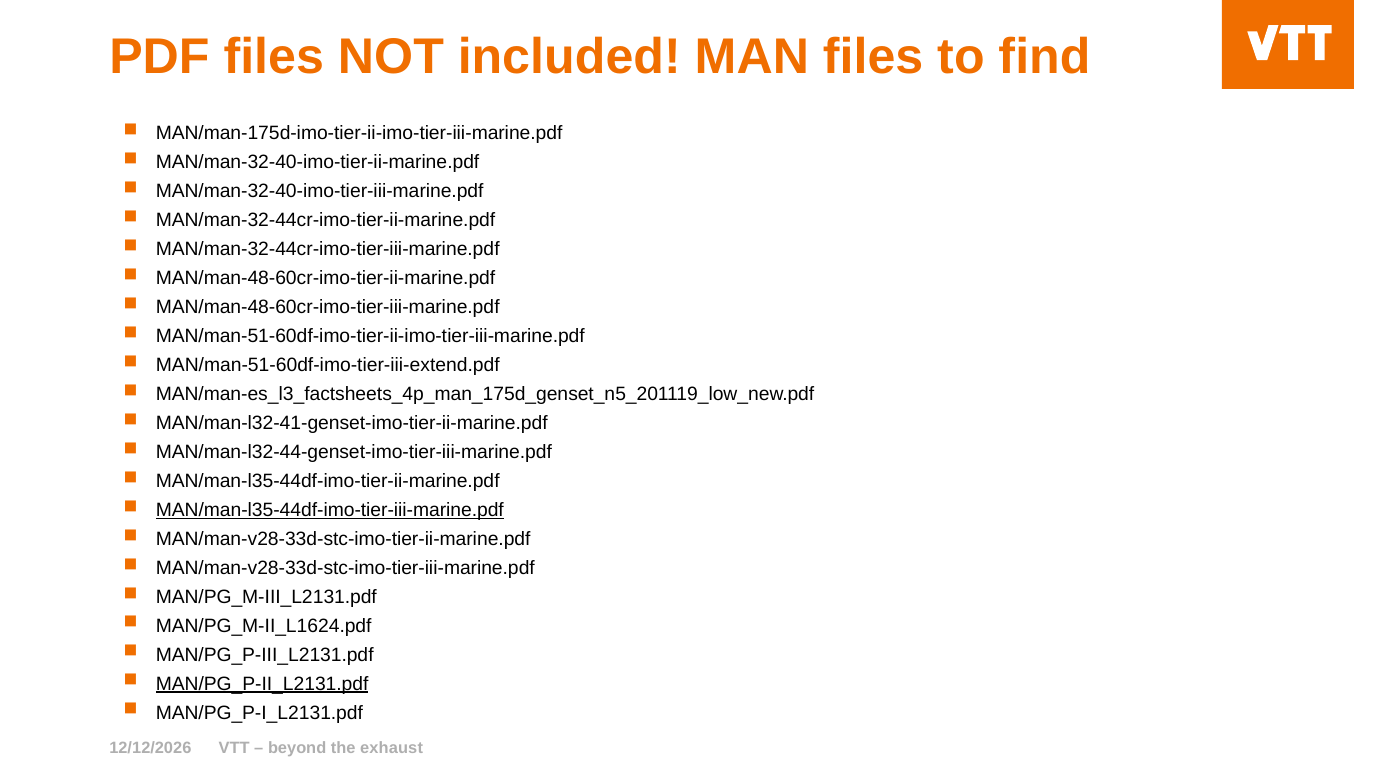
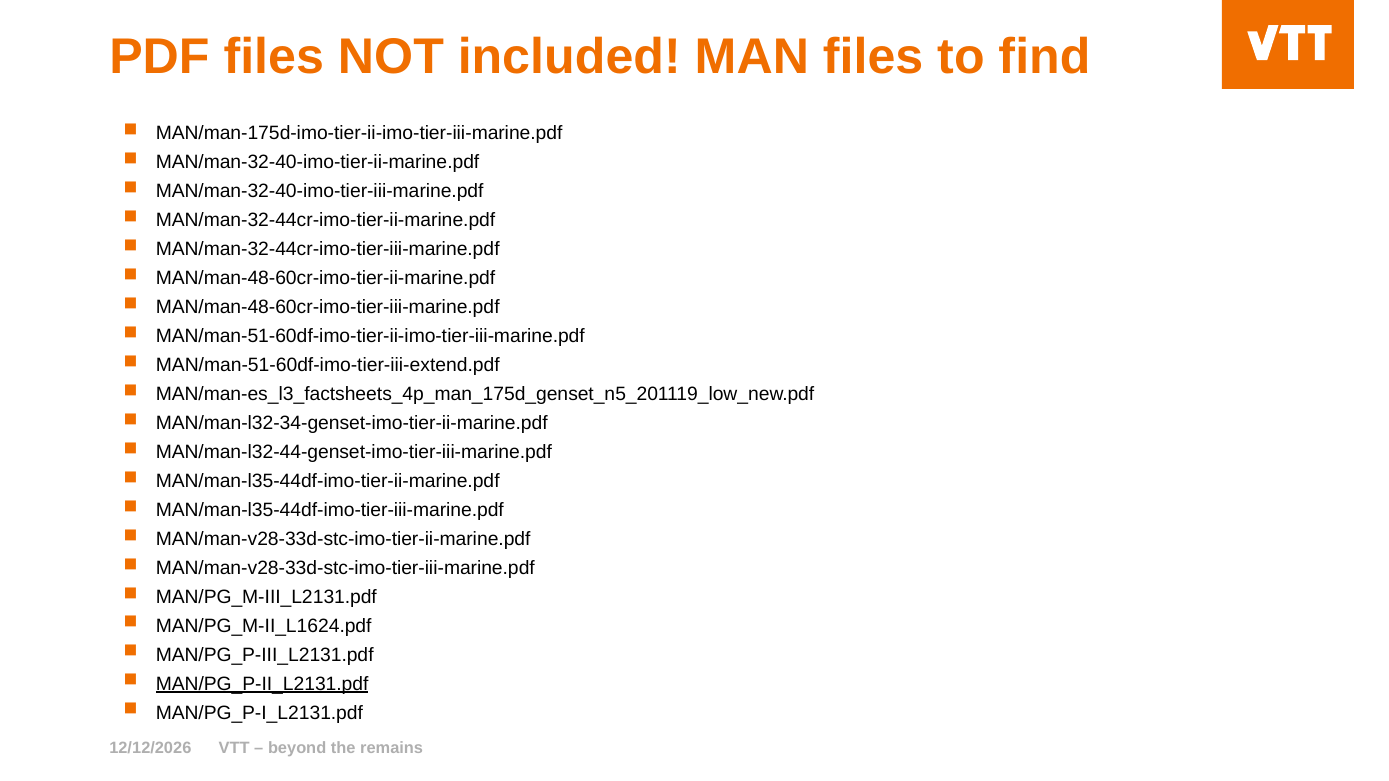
MAN/man-l32-41-genset-imo-tier-ii-marine.pdf: MAN/man-l32-41-genset-imo-tier-ii-marine.pdf -> MAN/man-l32-34-genset-imo-tier-ii-marine.pdf
MAN/man-l35-44df-imo-tier-iii-marine.pdf underline: present -> none
exhaust: exhaust -> remains
